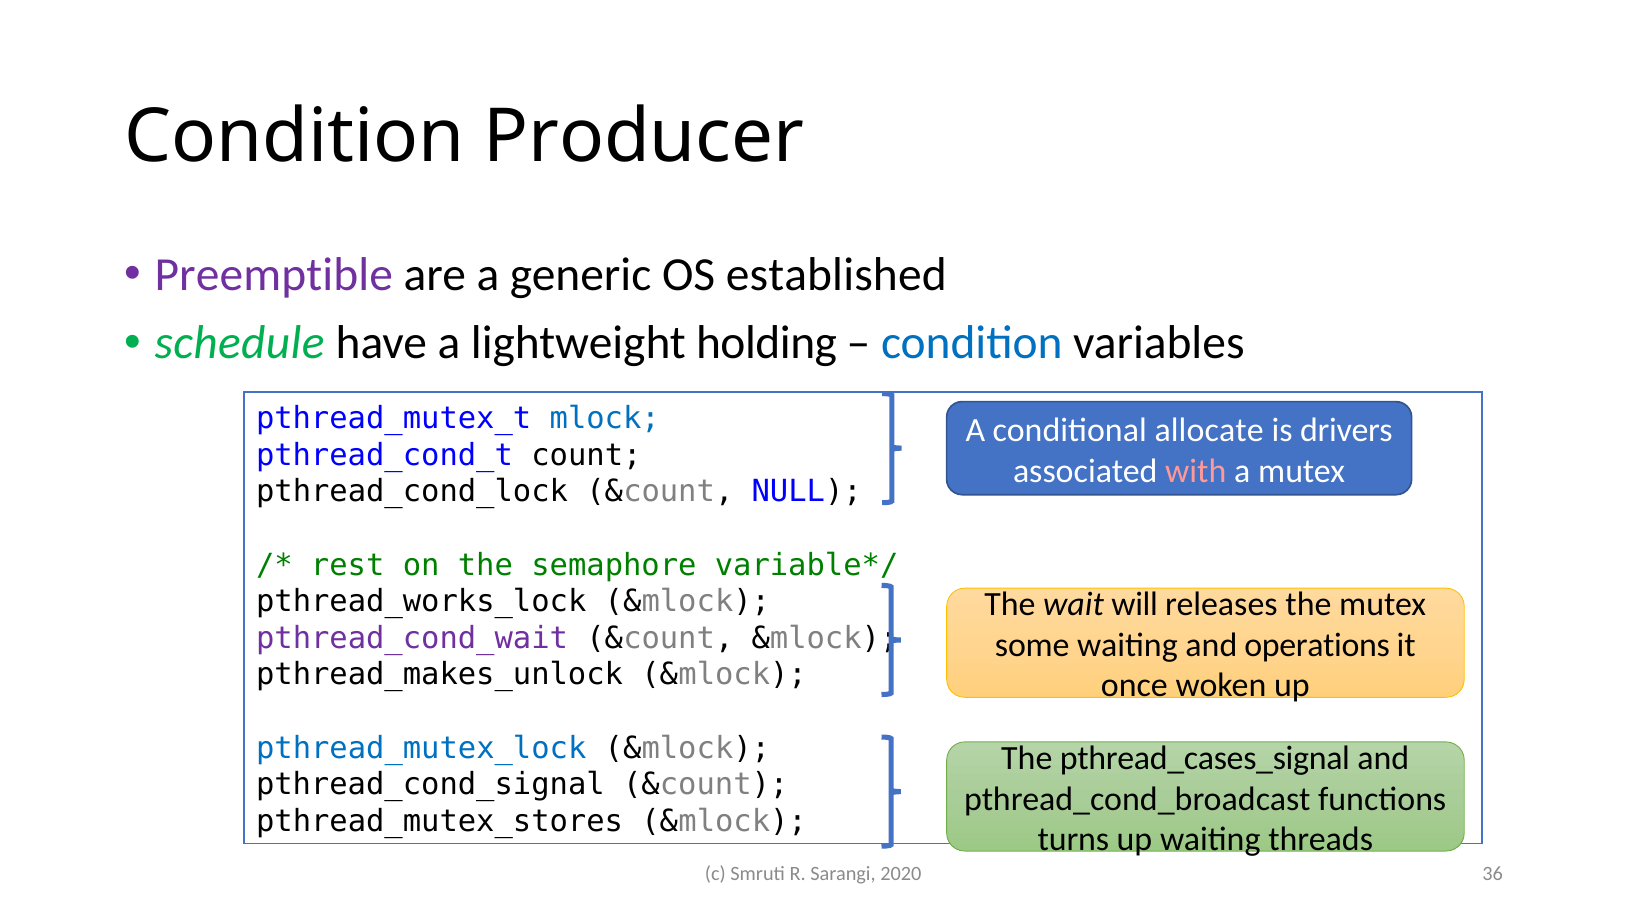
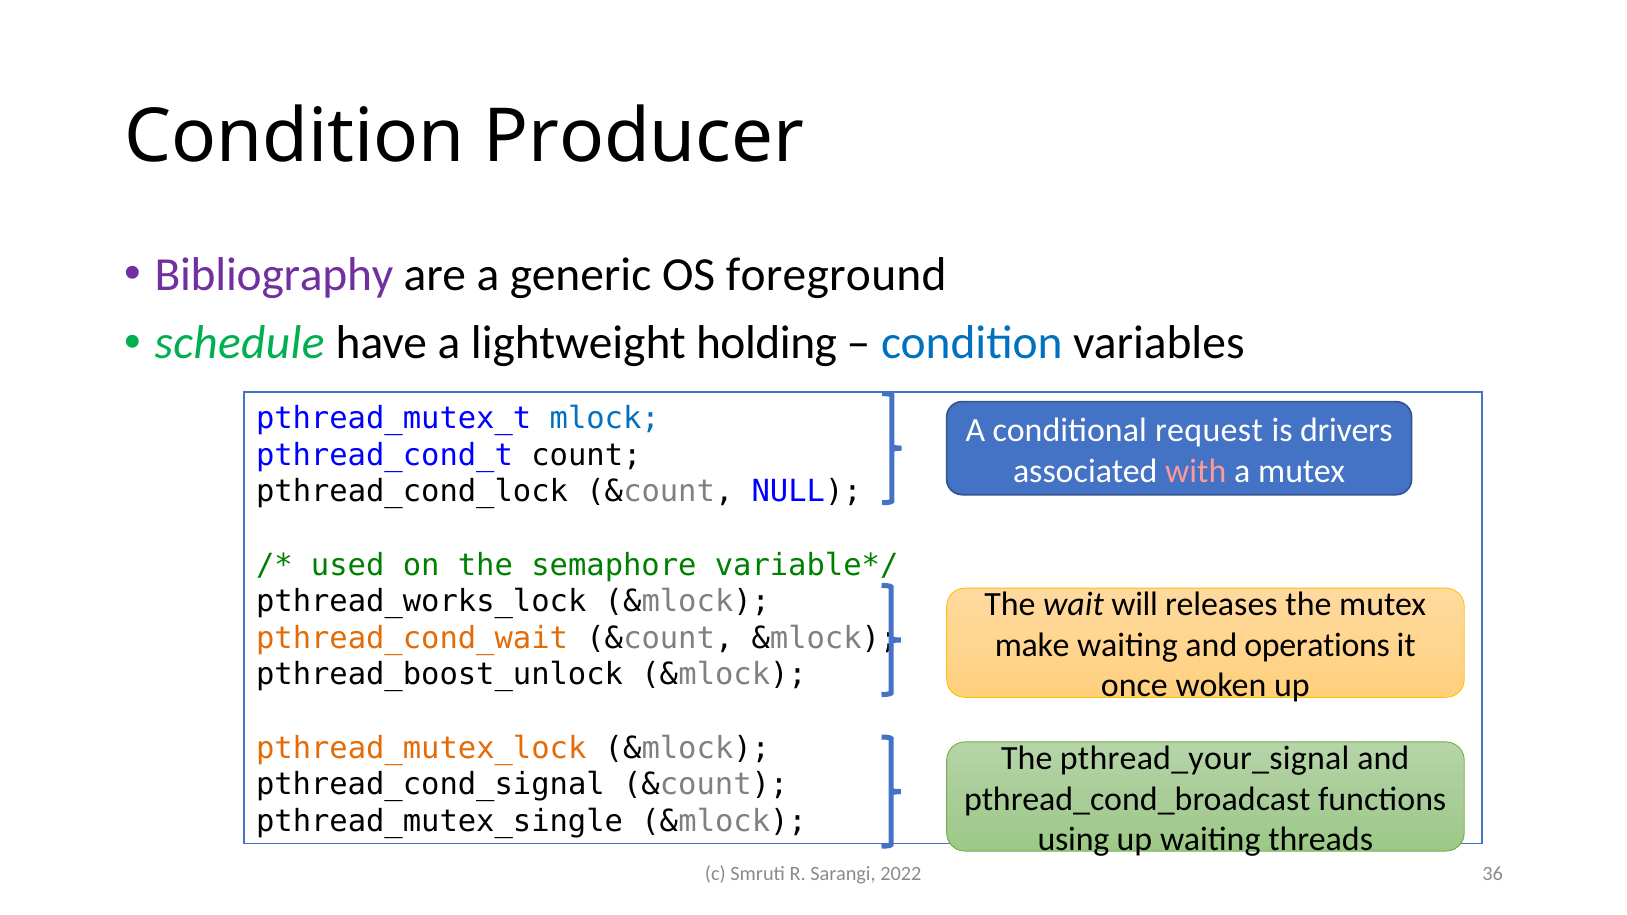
Preemptible: Preemptible -> Bibliography
established: established -> foreground
allocate: allocate -> request
rest: rest -> used
pthread_cond_wait colour: purple -> orange
some: some -> make
pthread_makes_unlock: pthread_makes_unlock -> pthread_boost_unlock
pthread_mutex_lock colour: blue -> orange
pthread_cases_signal: pthread_cases_signal -> pthread_your_signal
pthread_mutex_stores: pthread_mutex_stores -> pthread_mutex_single
turns: turns -> using
2020: 2020 -> 2022
